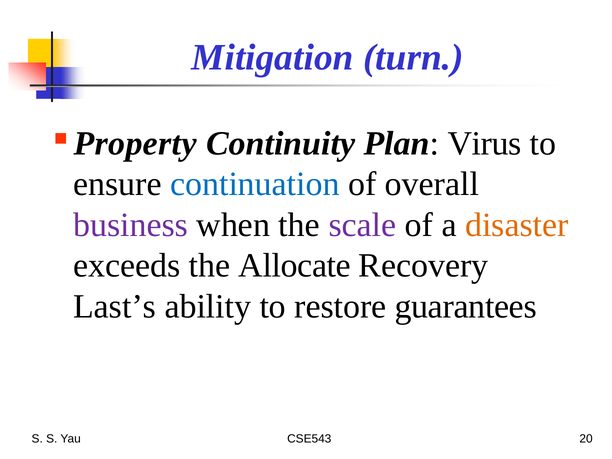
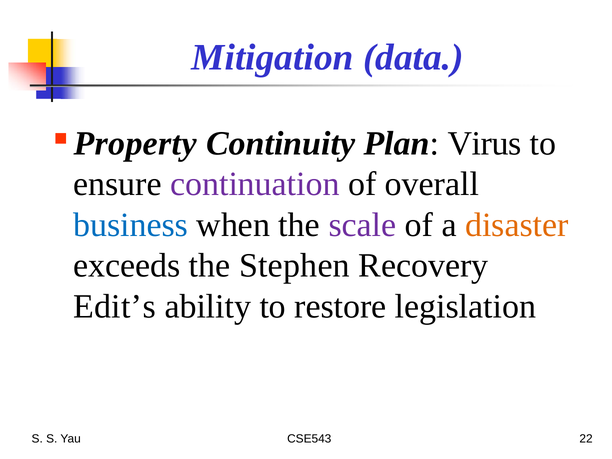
turn: turn -> data
continuation colour: blue -> purple
business colour: purple -> blue
Allocate: Allocate -> Stephen
Last’s: Last’s -> Edit’s
guarantees: guarantees -> legislation
20: 20 -> 22
